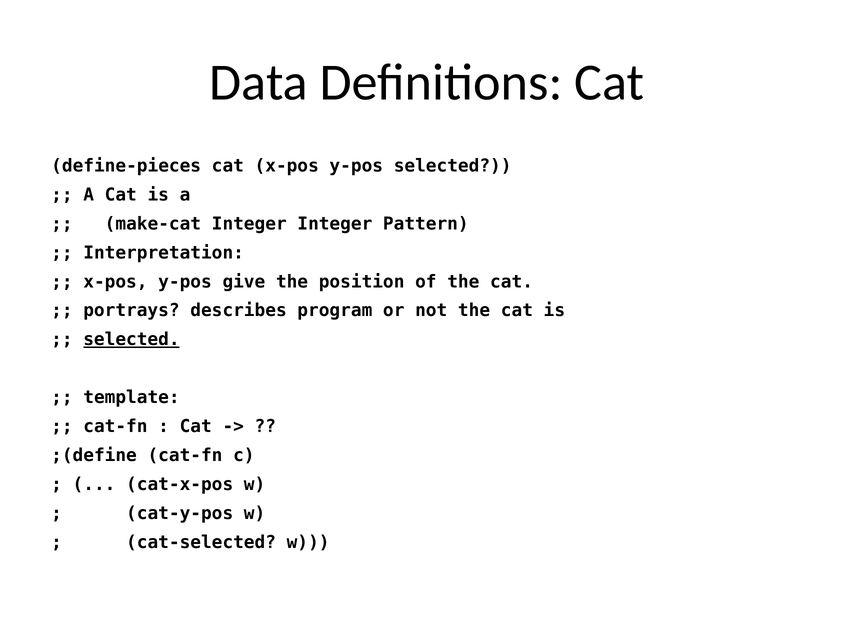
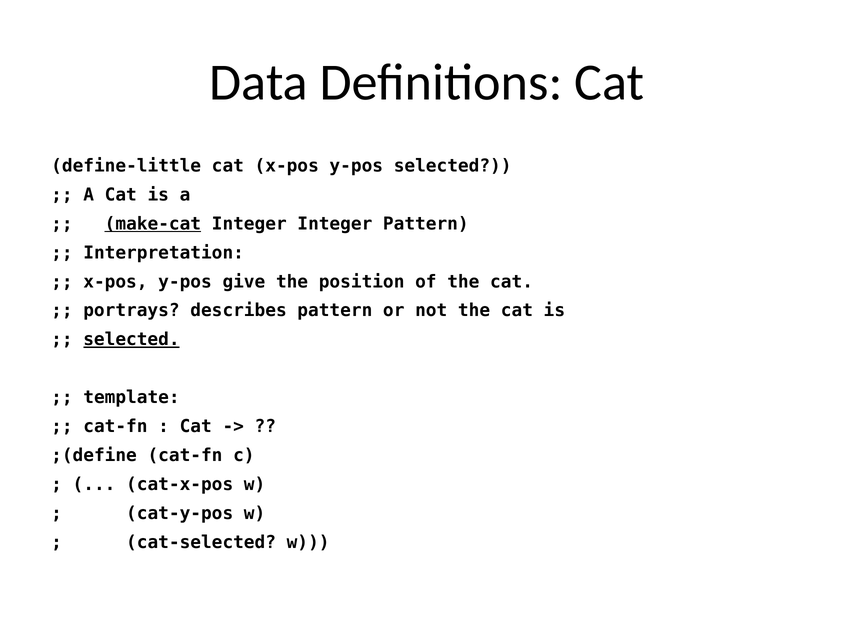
define-pieces: define-pieces -> define-little
make-cat underline: none -> present
describes program: program -> pattern
